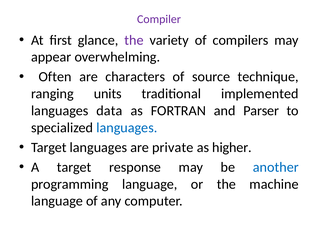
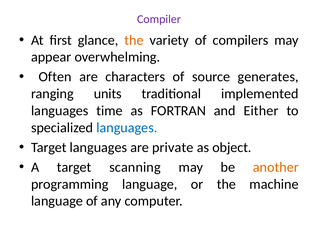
the at (134, 40) colour: purple -> orange
technique: technique -> generates
data: data -> time
Parser: Parser -> Either
higher: higher -> object
response: response -> scanning
another colour: blue -> orange
